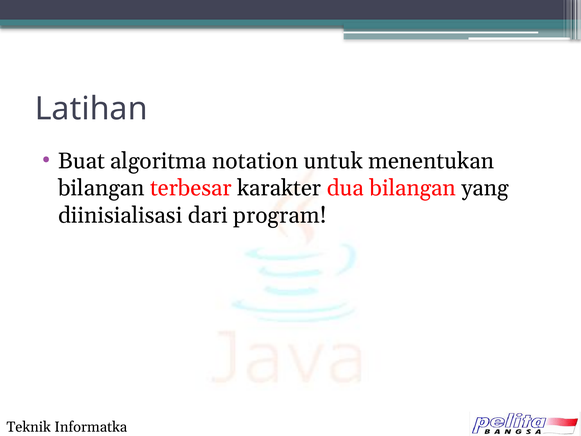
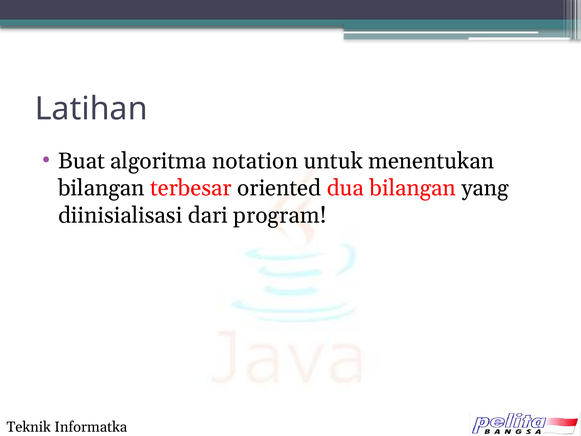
karakter: karakter -> oriented
